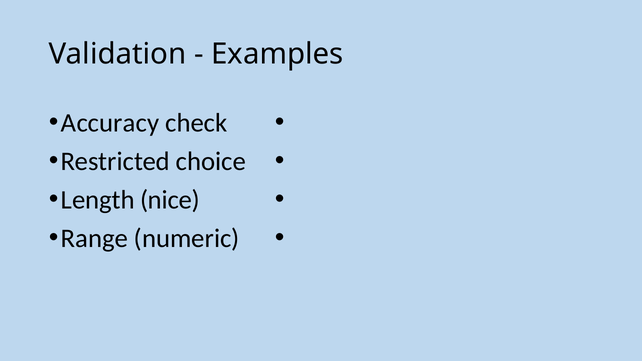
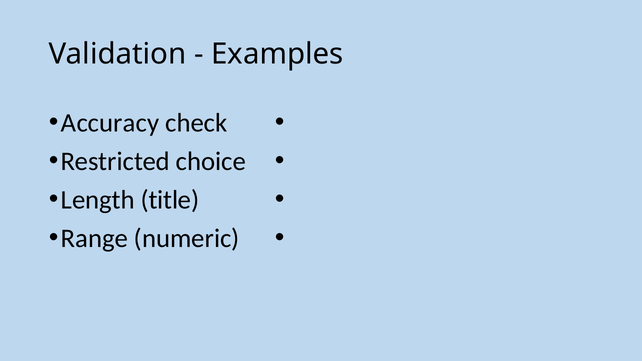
nice: nice -> title
